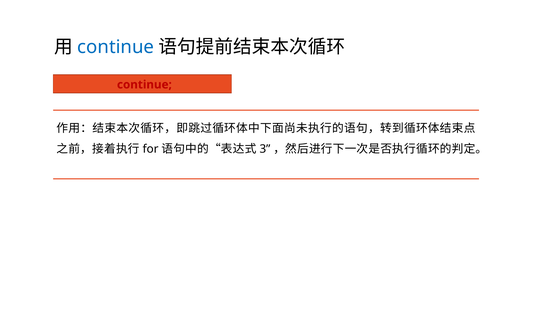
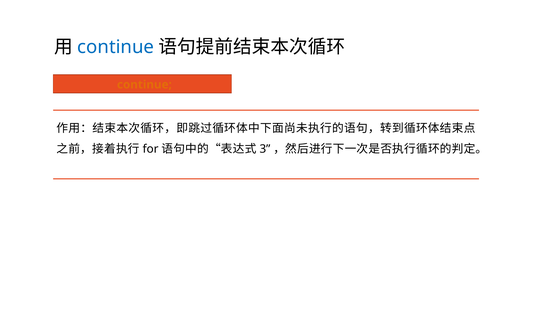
continue at (144, 85) colour: red -> orange
